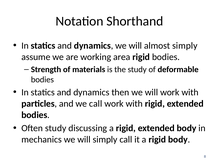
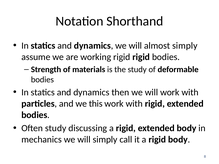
working area: area -> rigid
we call: call -> this
